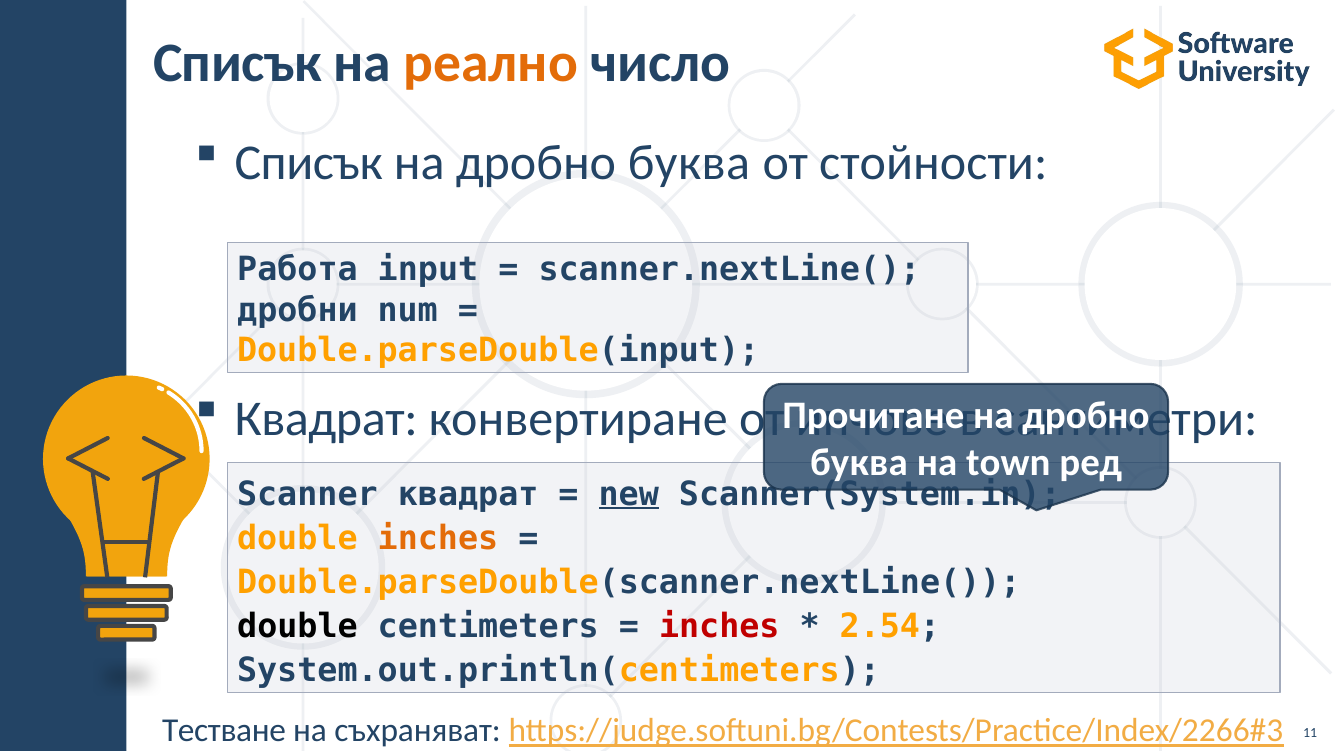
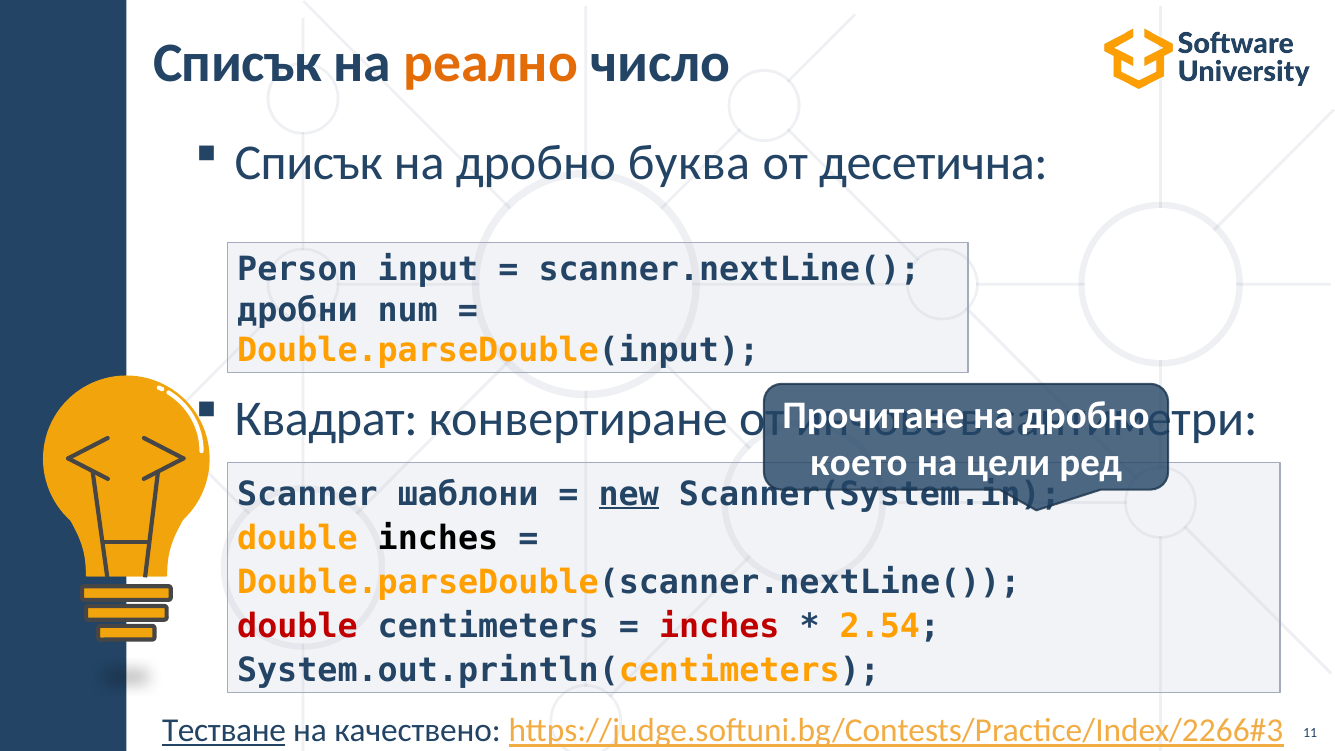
стойности: стойности -> десетична
Работа: Работа -> Person
буква at (859, 463): буква -> което
town: town -> цели
Scanner квадрат: квадрат -> шаблони
inches at (438, 538) colour: orange -> black
double at (297, 626) colour: black -> red
Тестване underline: none -> present
съхраняват: съхраняват -> качествено
